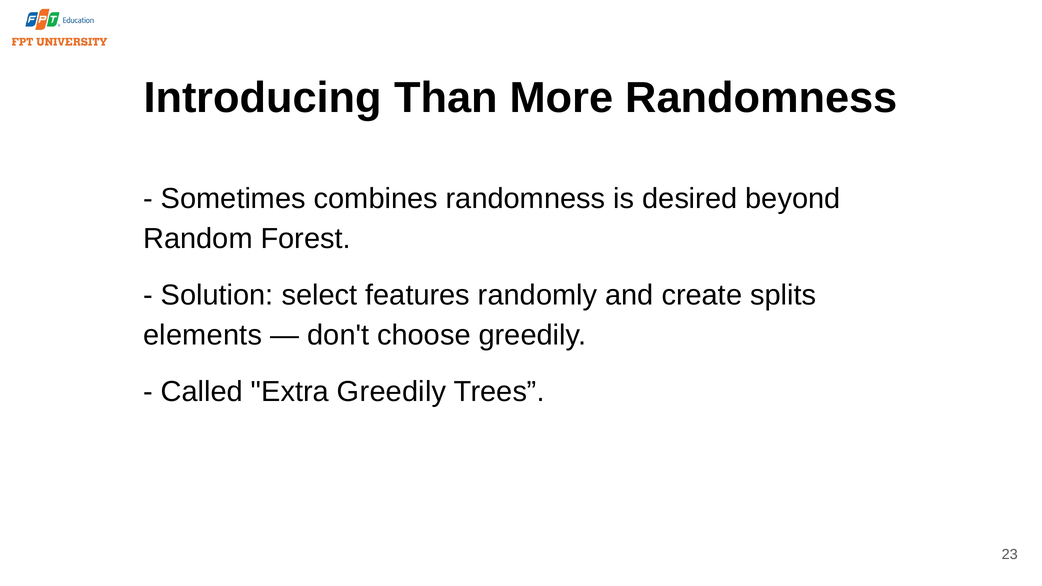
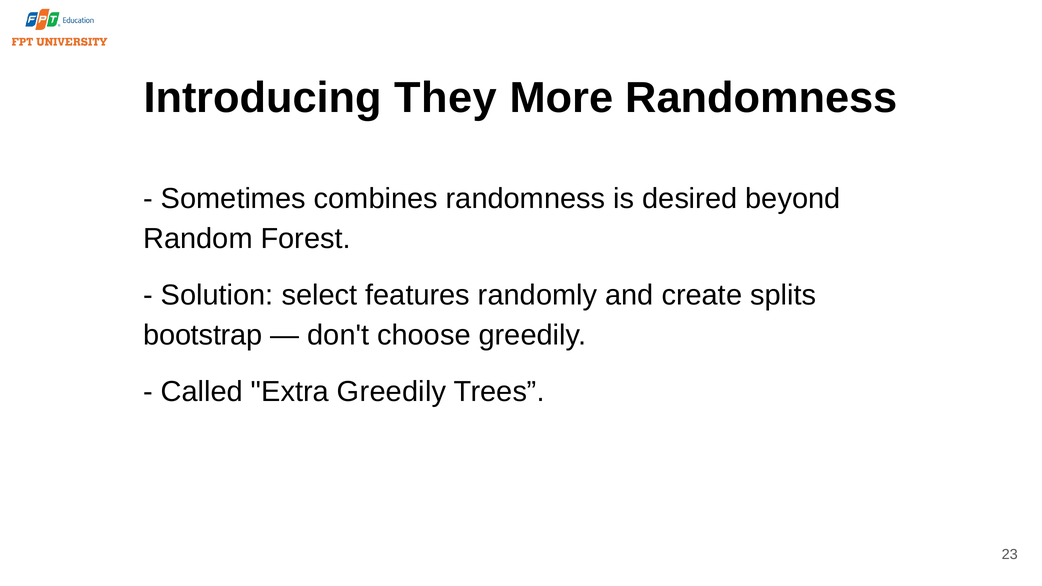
Than: Than -> They
elements: elements -> bootstrap
